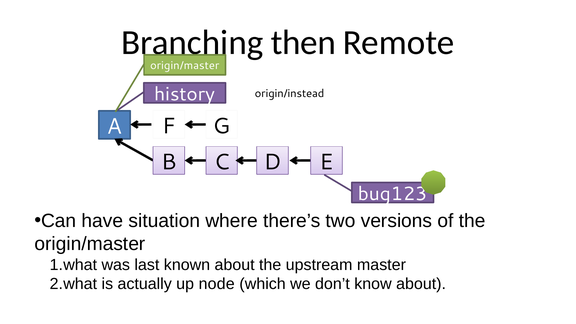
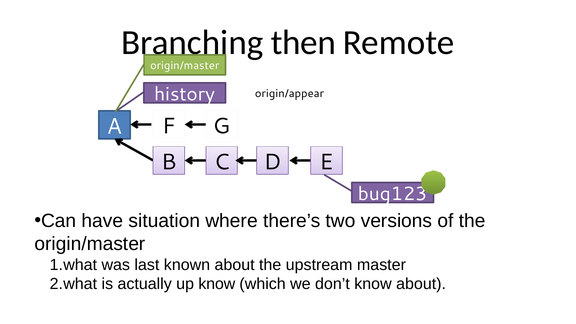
origin/instead: origin/instead -> origin/appear
up node: node -> know
